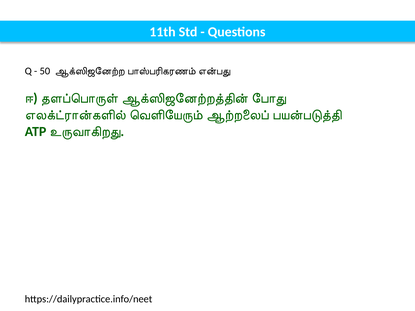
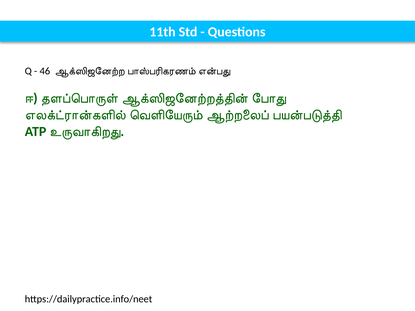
50: 50 -> 46
